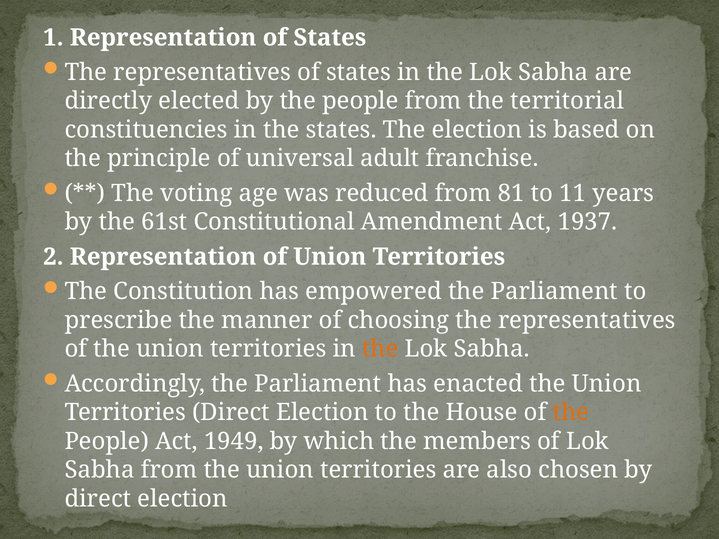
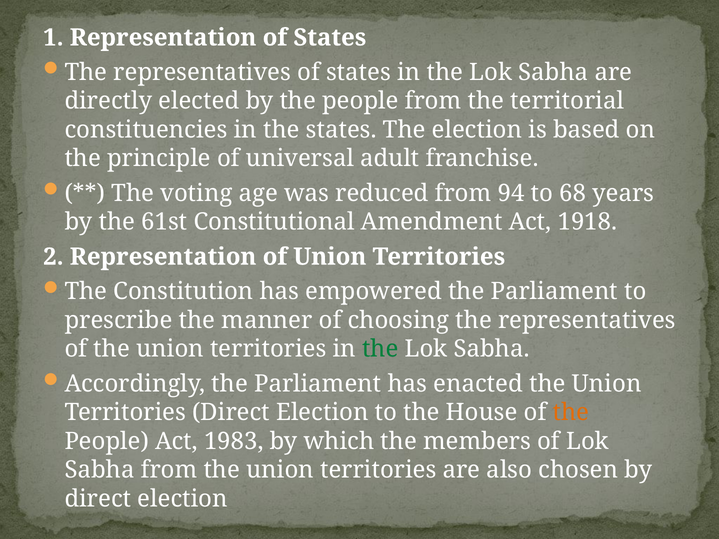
81: 81 -> 94
11: 11 -> 68
1937: 1937 -> 1918
the at (380, 349) colour: orange -> green
1949: 1949 -> 1983
